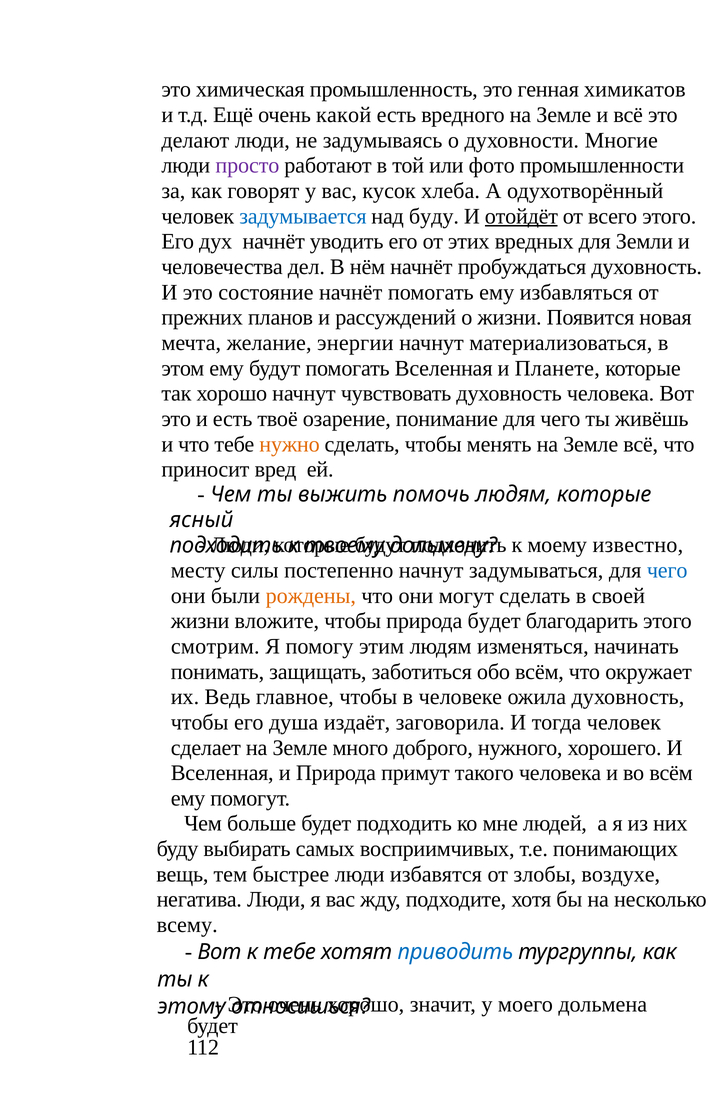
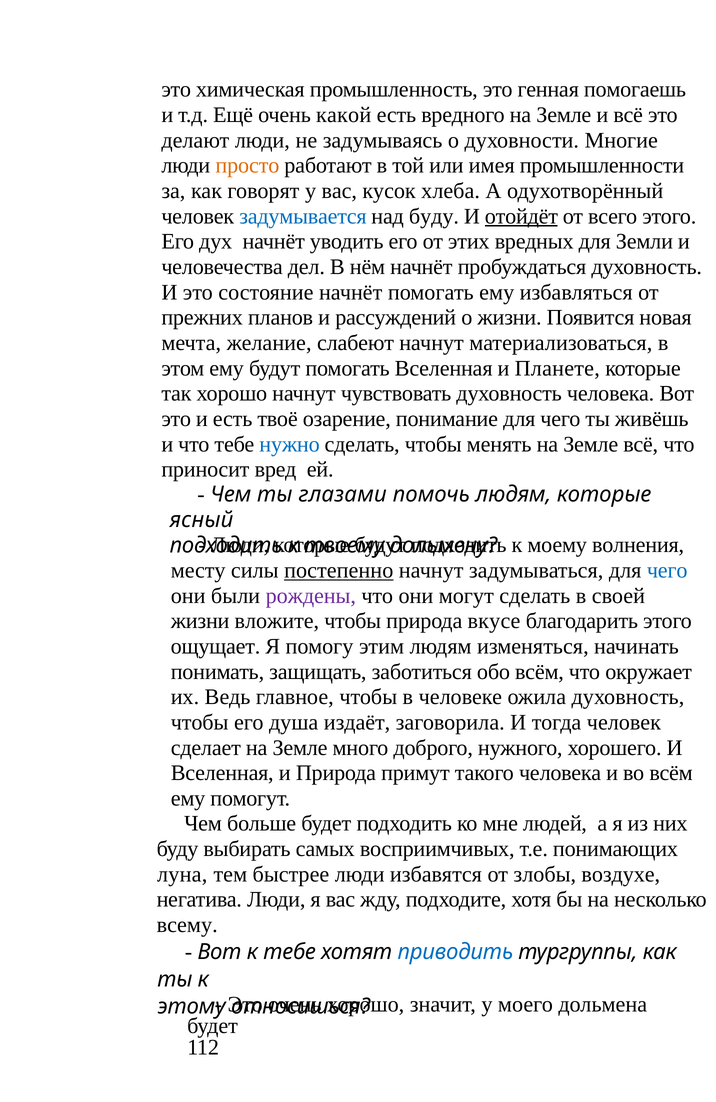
химикатов: химикатов -> помогаешь
просто colour: purple -> orange
фото: фото -> имея
энергии: энергии -> слабеют
нужно colour: orange -> blue
выжить: выжить -> глазами
известно: известно -> волнения
постепенно underline: none -> present
рождены colour: orange -> purple
природа будет: будет -> вкусе
смотрим: смотрим -> ощущает
вещь: вещь -> луна
